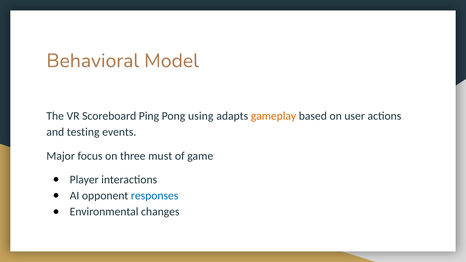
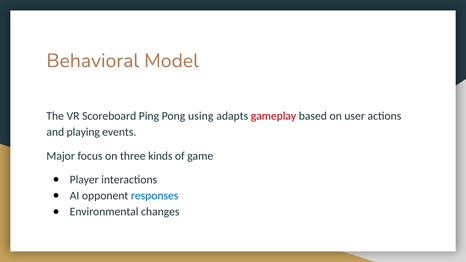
gameplay colour: orange -> red
testing: testing -> playing
must: must -> kinds
